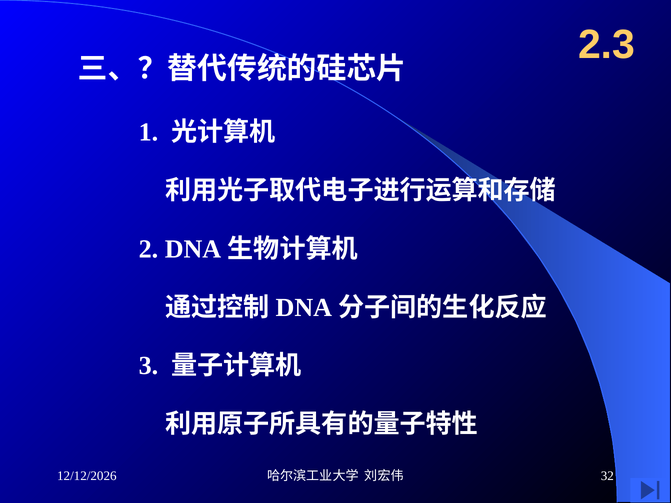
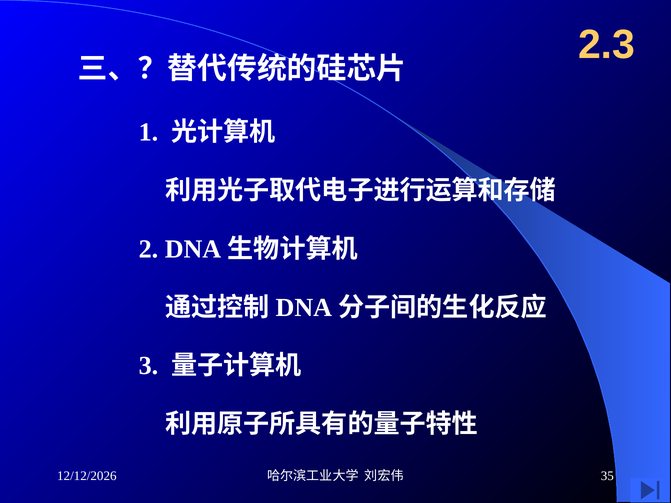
32: 32 -> 35
